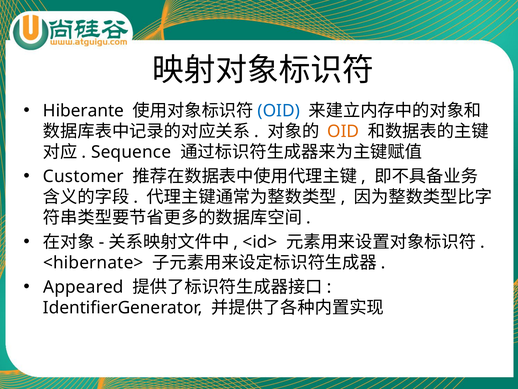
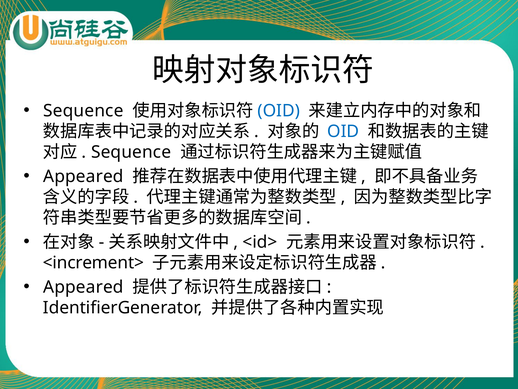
Hiberante at (83, 111): Hiberante -> Sequence
OID at (343, 131) colour: orange -> blue
Customer at (83, 176): Customer -> Appeared
<hibernate>: <hibernate> -> <increment>
